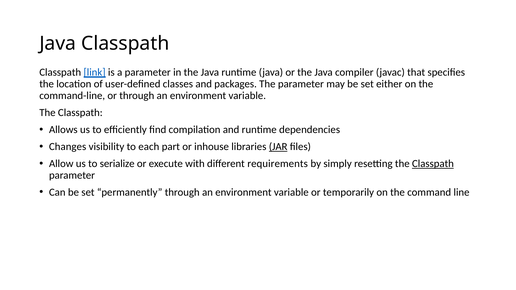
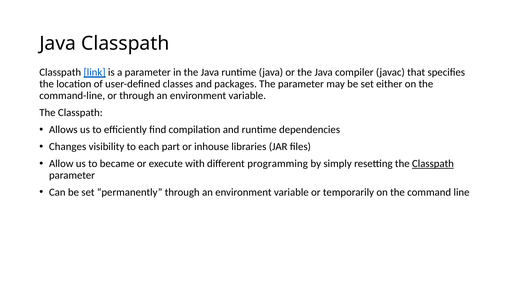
JAR underline: present -> none
serialize: serialize -> became
requirements: requirements -> programming
